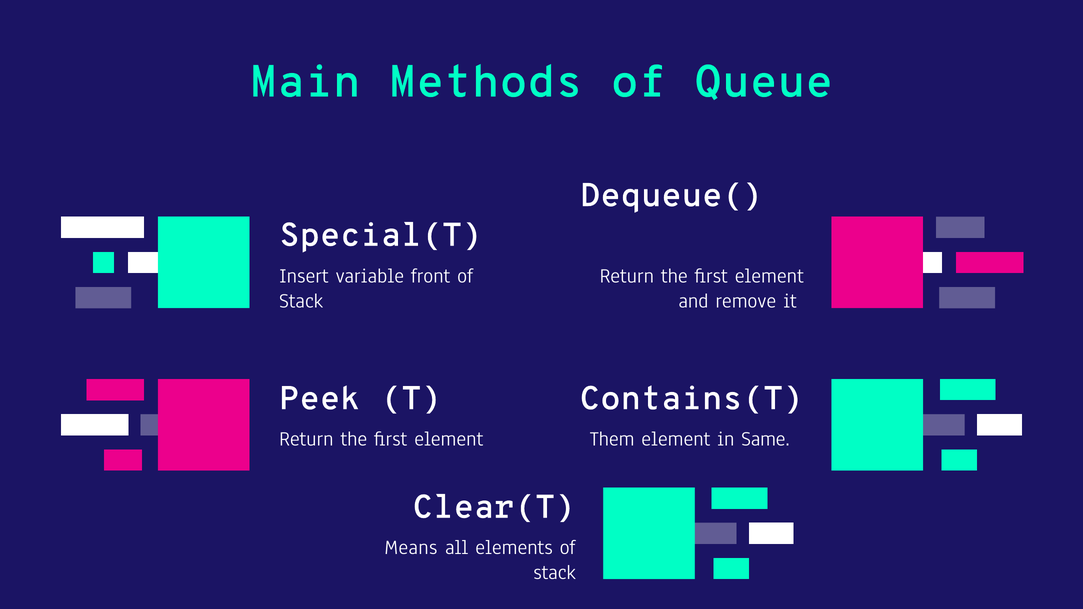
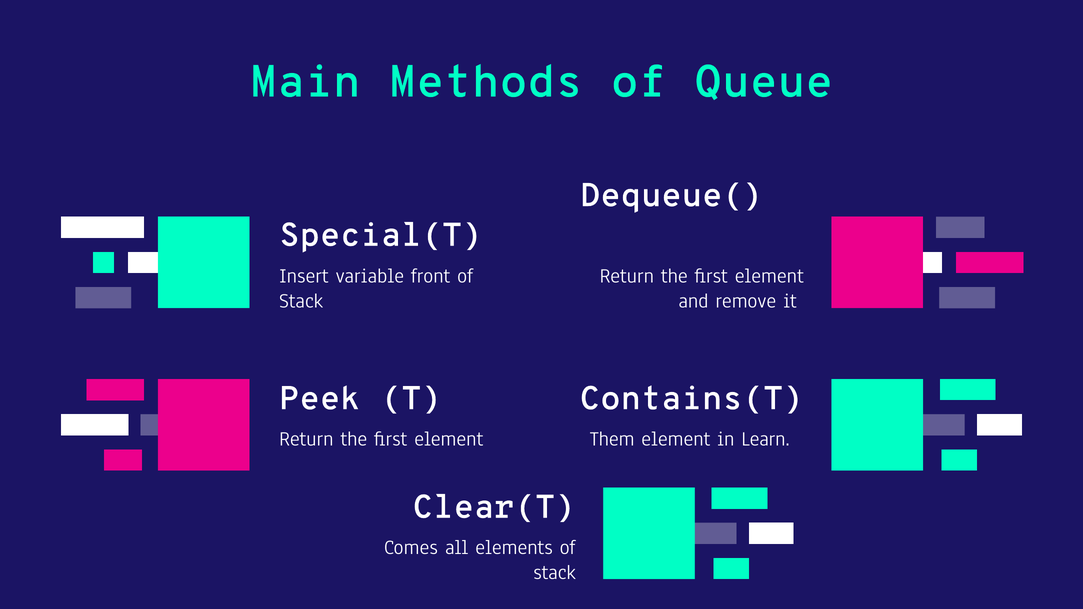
Same: Same -> Learn
Means: Means -> Comes
